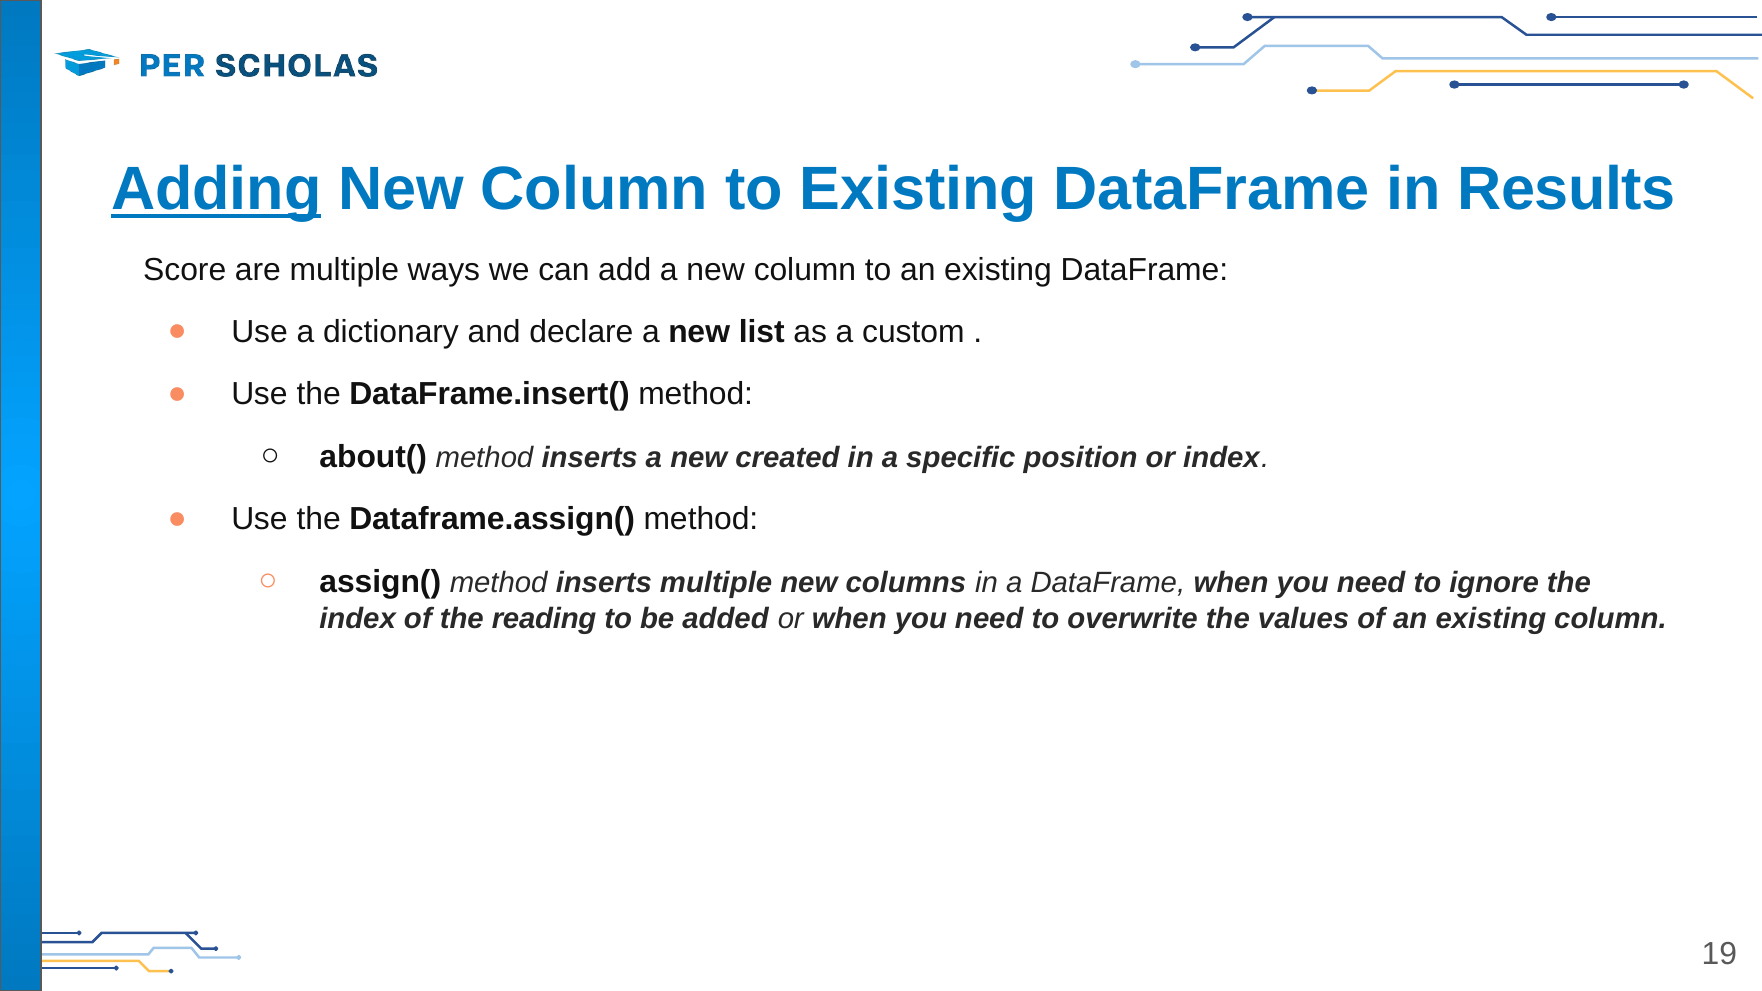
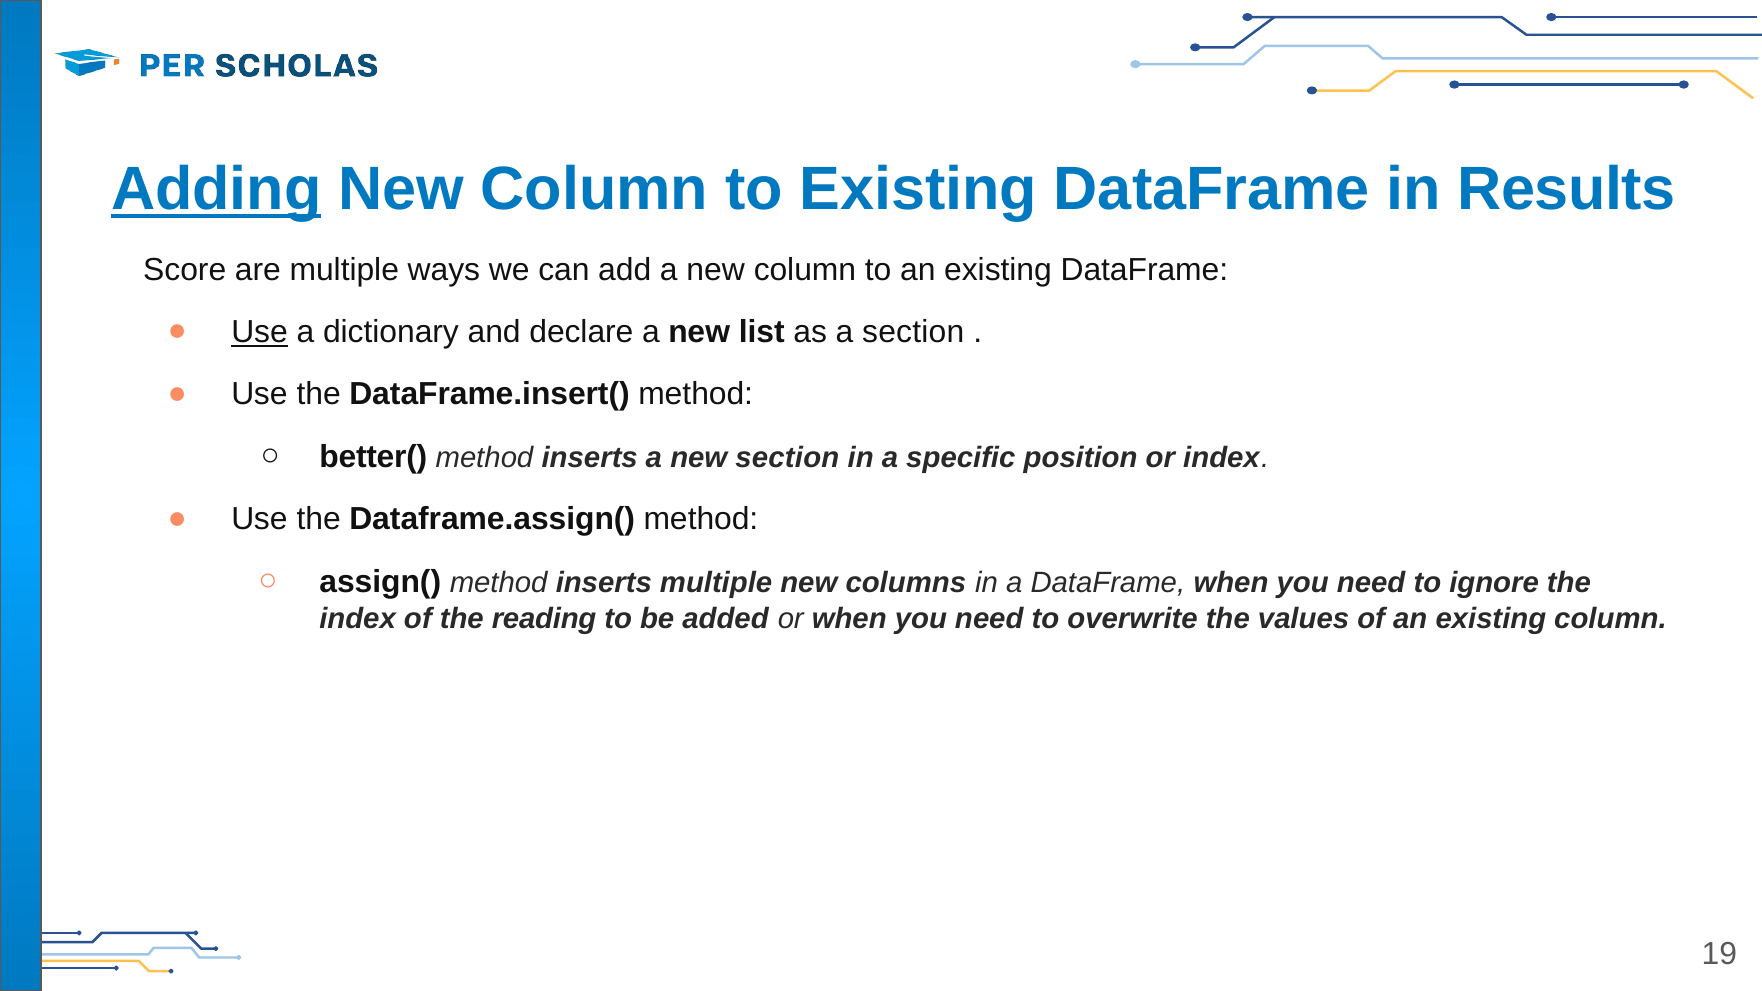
Use at (260, 332) underline: none -> present
a custom: custom -> section
about(: about( -> better(
new created: created -> section
